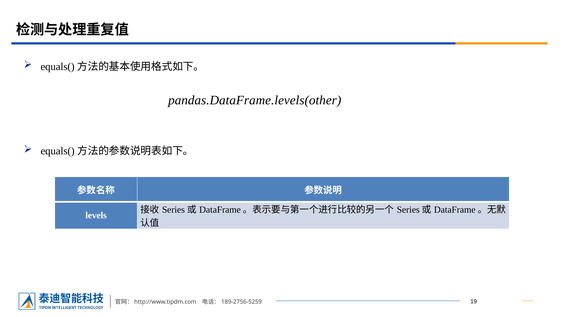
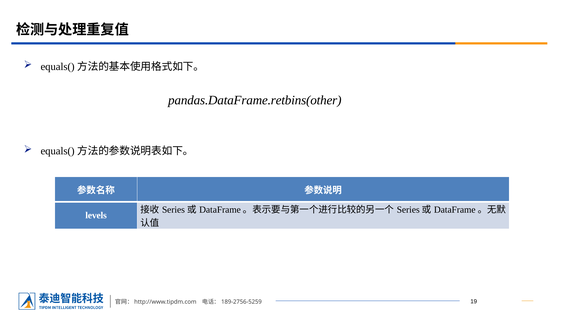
pandas.DataFrame.levels(other: pandas.DataFrame.levels(other -> pandas.DataFrame.retbins(other
